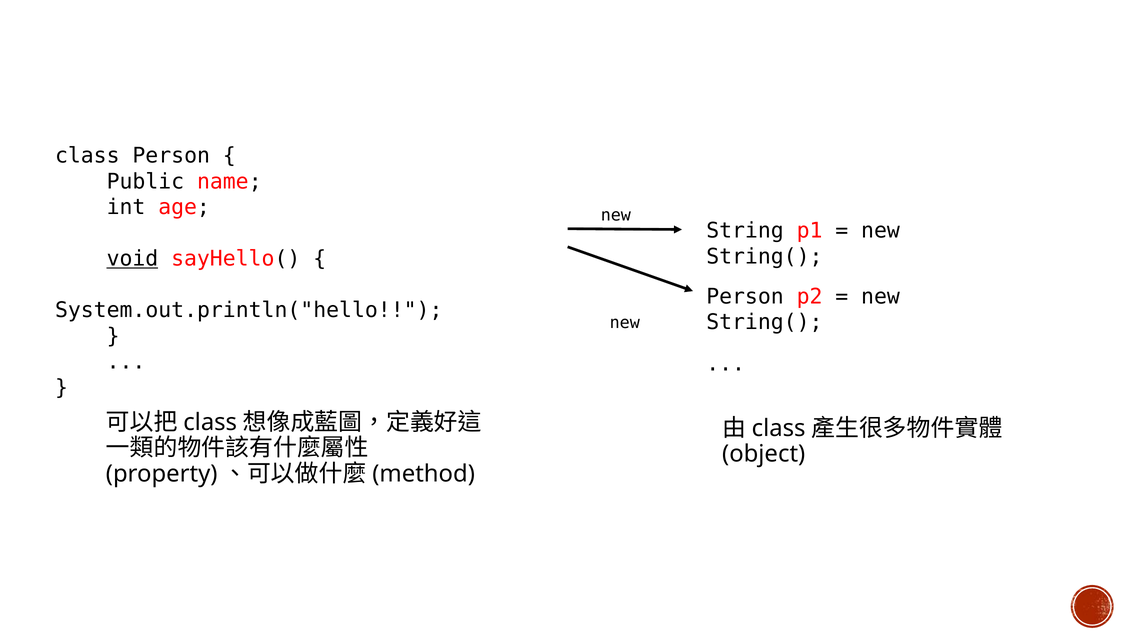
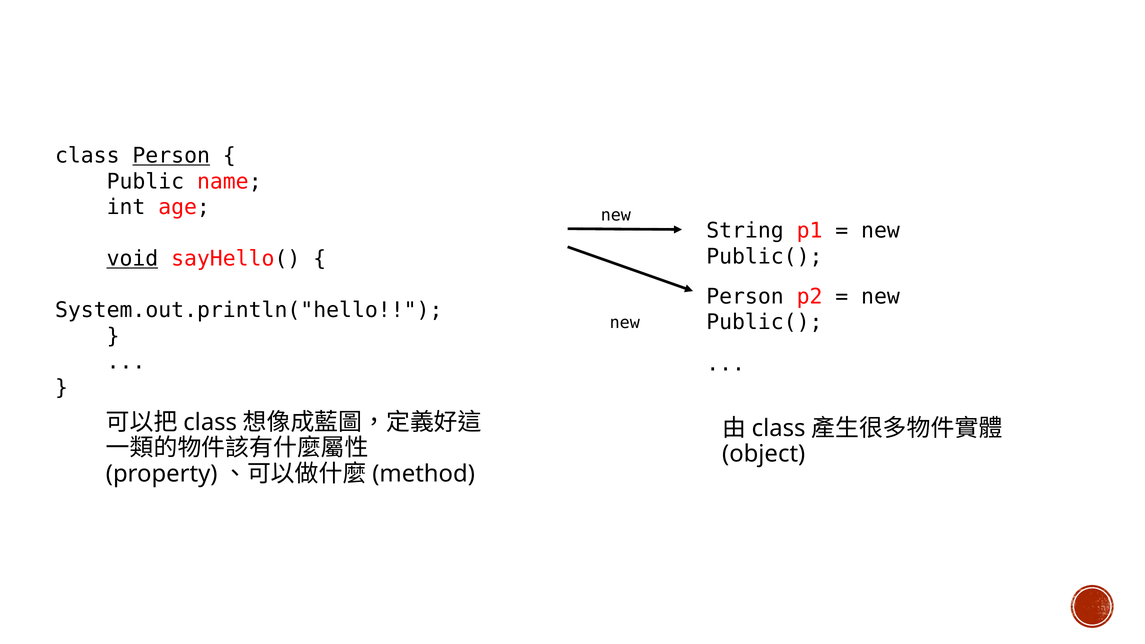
Person at (171, 156) underline: none -> present
String( at (764, 257): String( -> Public(
String( at (764, 322): String( -> Public(
